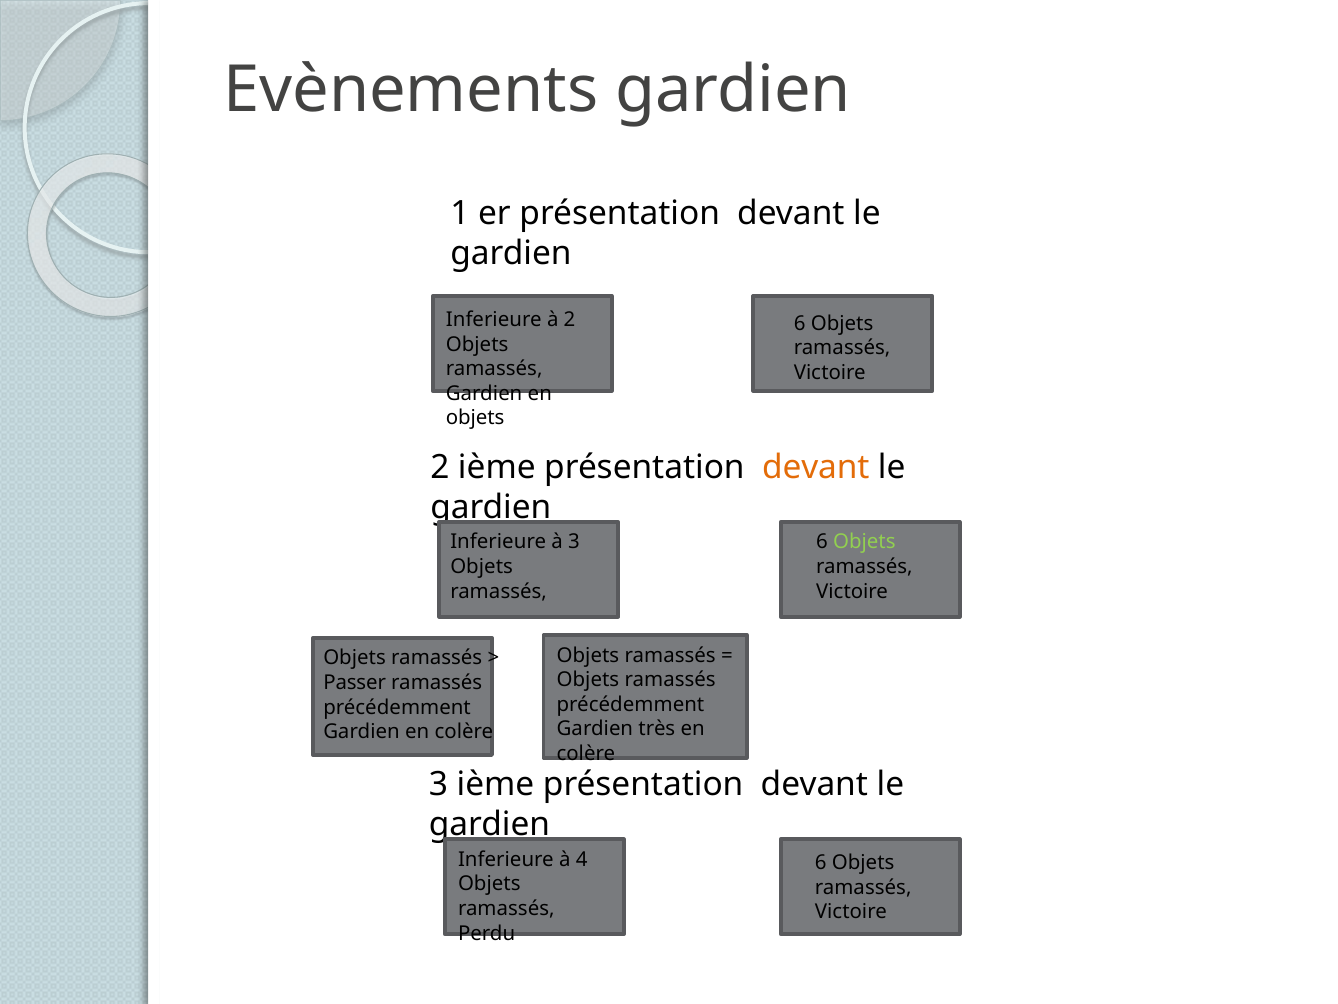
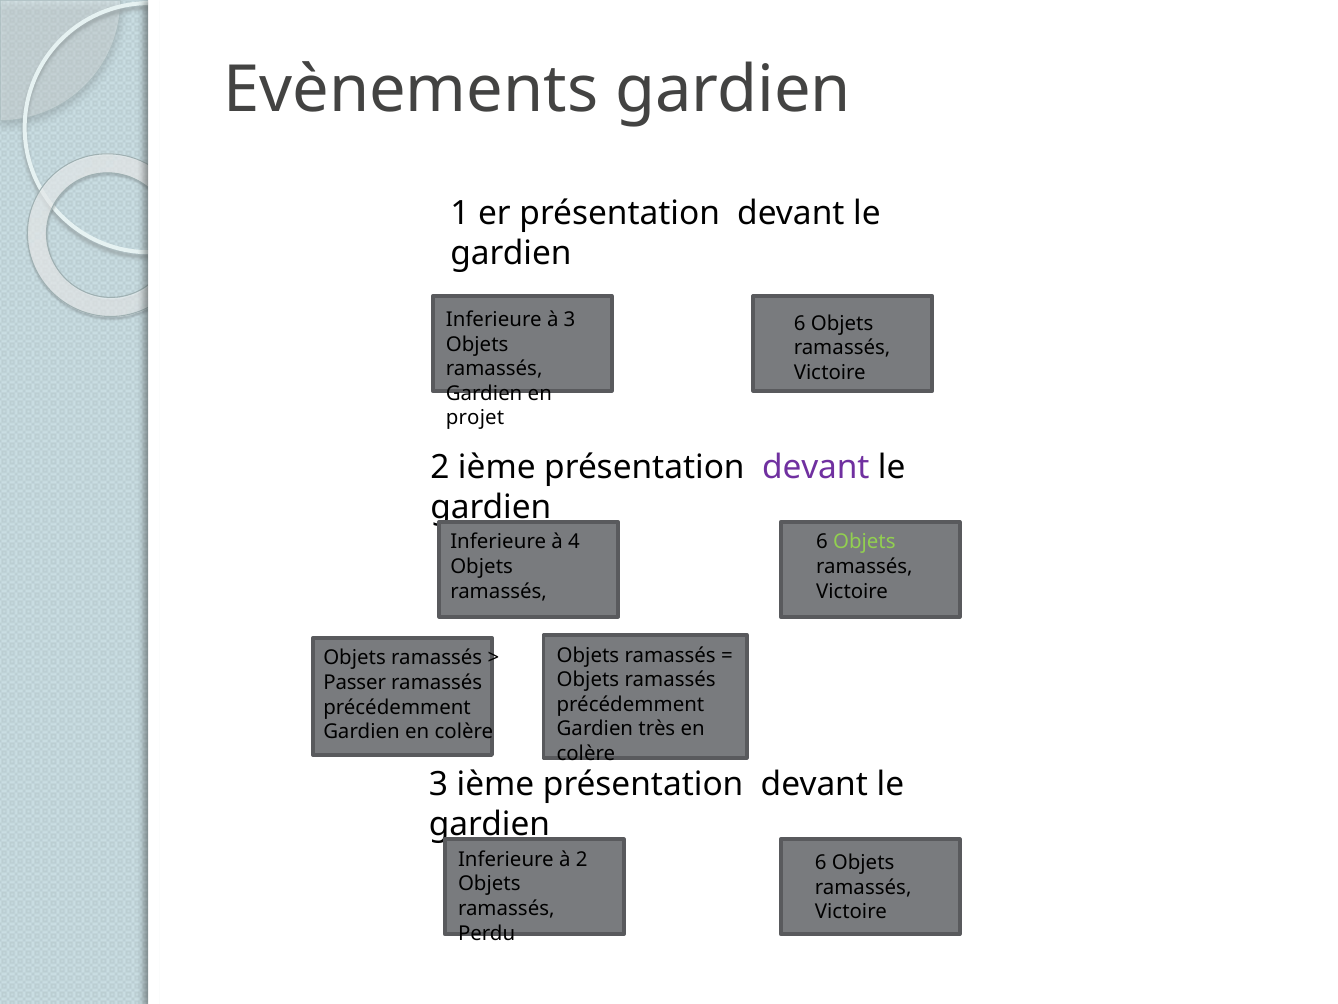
à 2: 2 -> 3
objets at (475, 418): objets -> projet
devant at (816, 467) colour: orange -> purple
à 3: 3 -> 4
à 4: 4 -> 2
